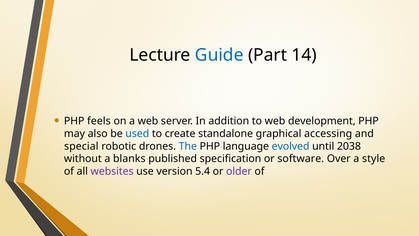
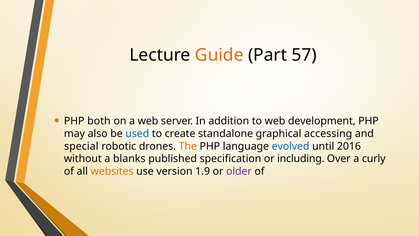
Guide colour: blue -> orange
14: 14 -> 57
feels: feels -> both
The colour: blue -> orange
2038: 2038 -> 2016
software: software -> including
style: style -> curly
websites colour: purple -> orange
5.4: 5.4 -> 1.9
